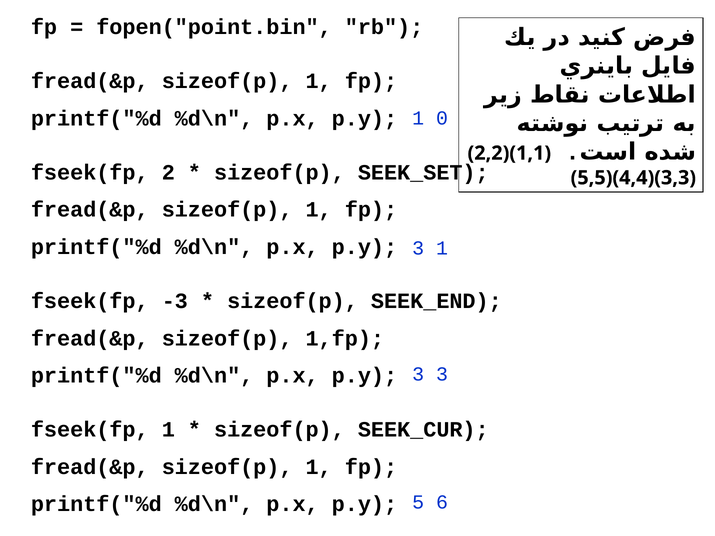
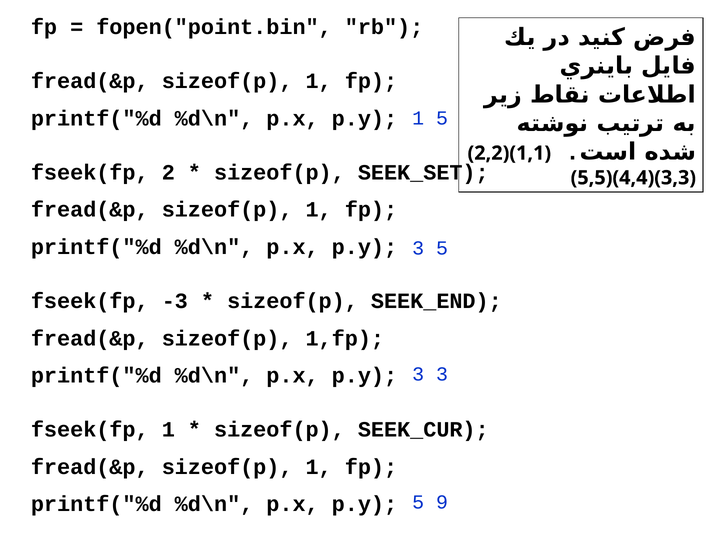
1 0: 0 -> 5
1 at (442, 248): 1 -> 5
6: 6 -> 9
